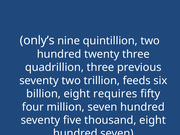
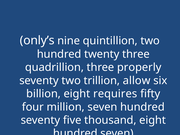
previous: previous -> properly
feeds: feeds -> allow
